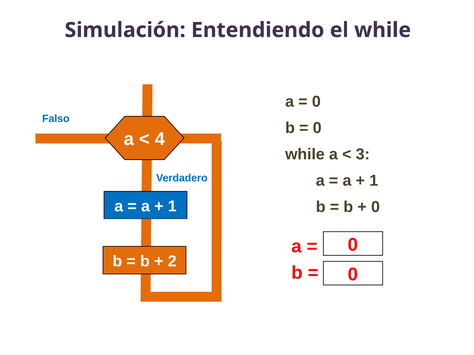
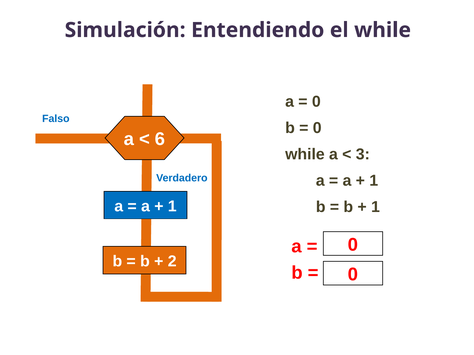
4: 4 -> 6
0 at (375, 207): 0 -> 1
